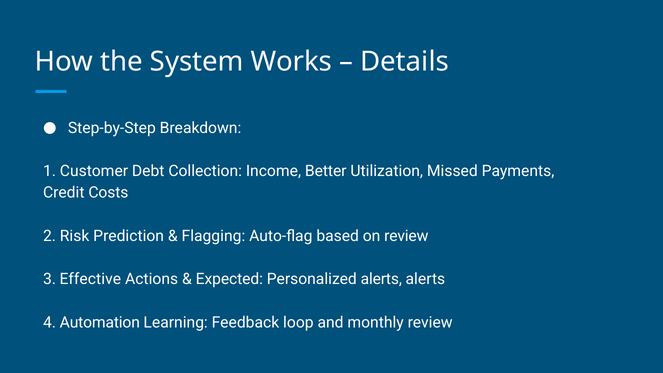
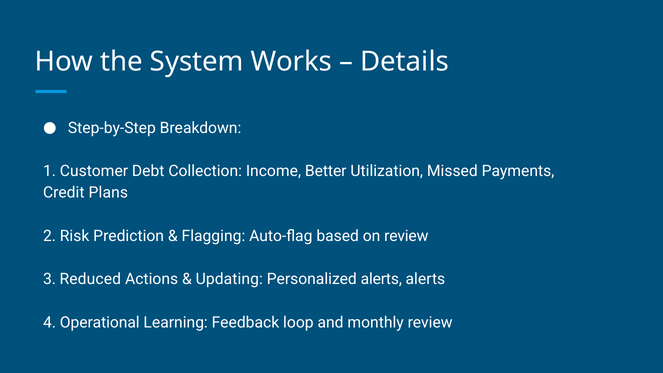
Costs: Costs -> Plans
Effective: Effective -> Reduced
Expected: Expected -> Updating
Automation: Automation -> Operational
